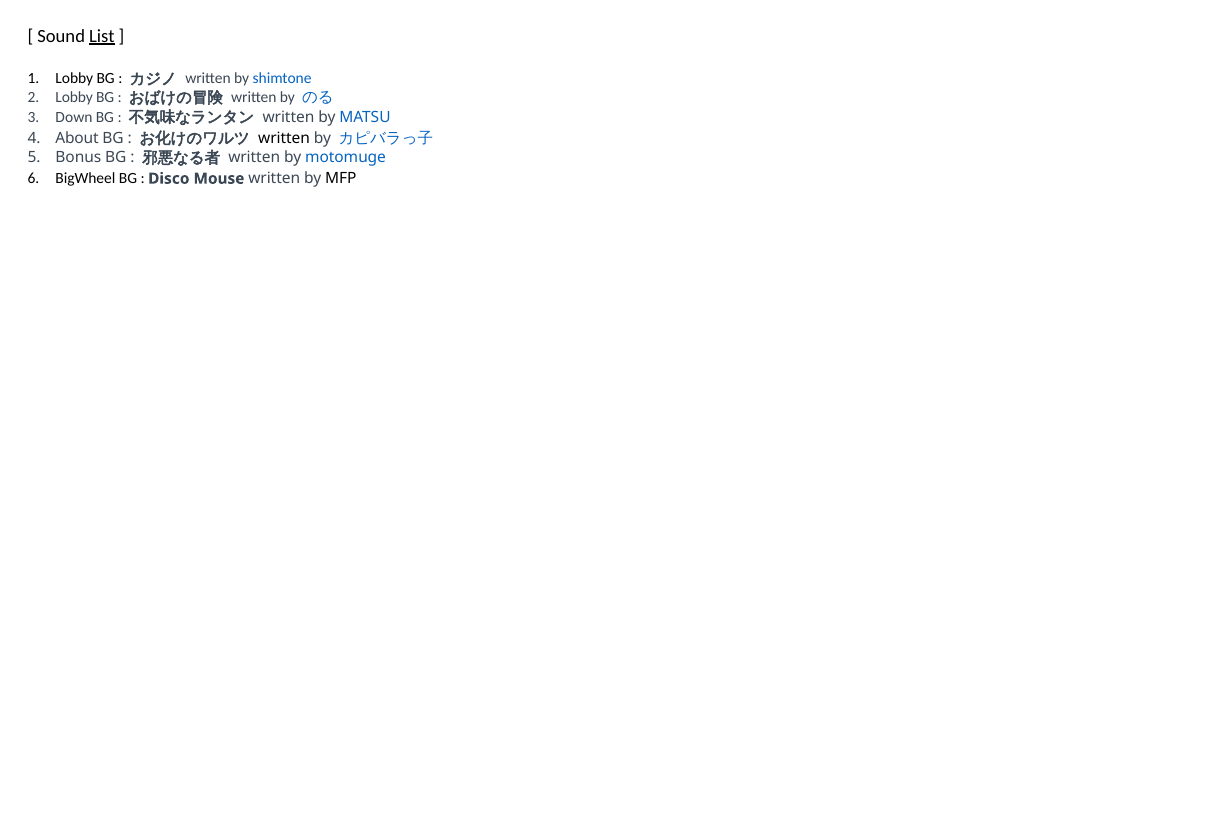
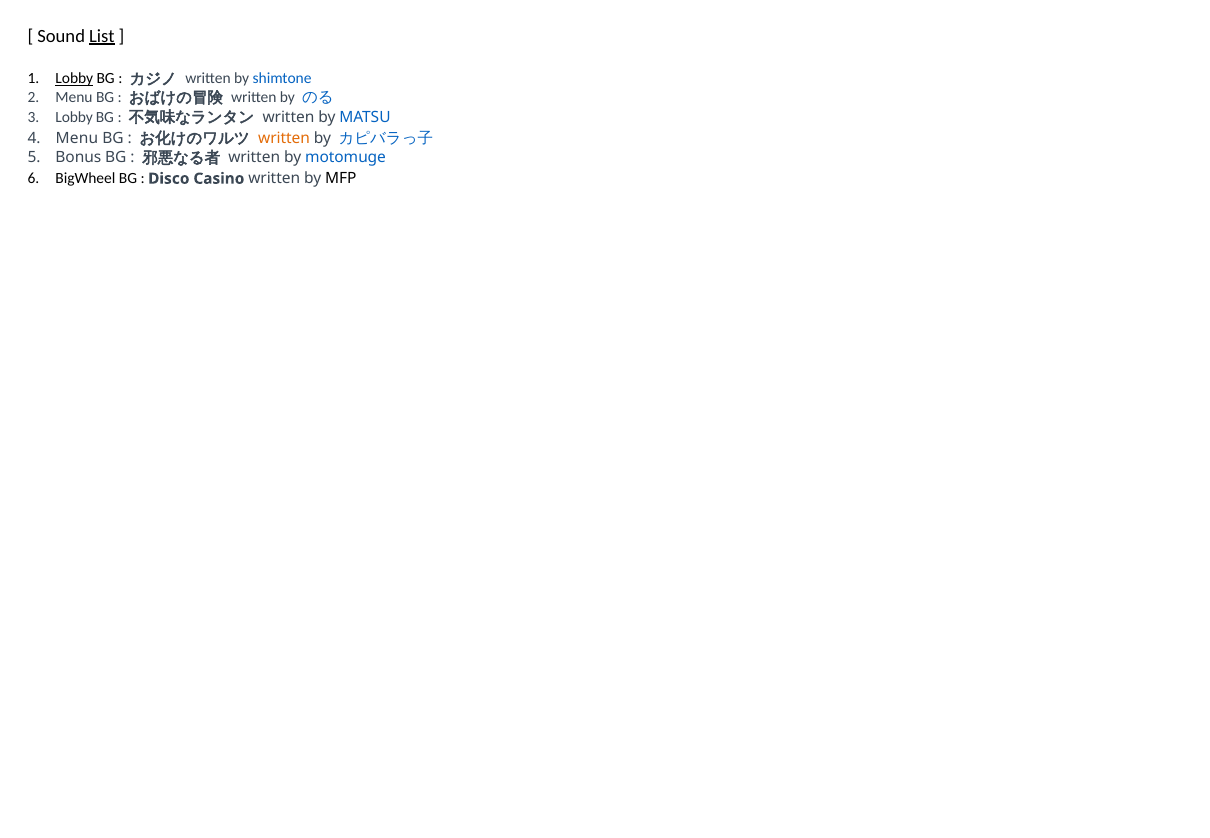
Lobby at (74, 79) underline: none -> present
Lobby at (74, 97): Lobby -> Menu
Down at (74, 117): Down -> Lobby
About at (77, 138): About -> Menu
written at (284, 138) colour: black -> orange
Mouse: Mouse -> Casino
